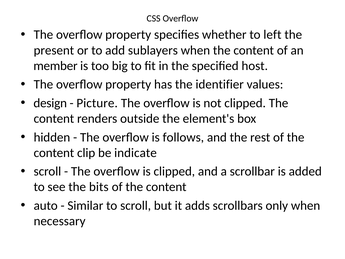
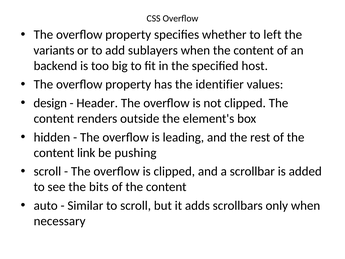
present: present -> variants
member: member -> backend
Picture: Picture -> Header
follows: follows -> leading
clip: clip -> link
indicate: indicate -> pushing
